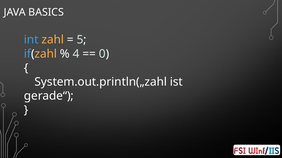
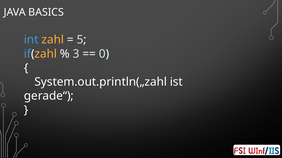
4: 4 -> 3
